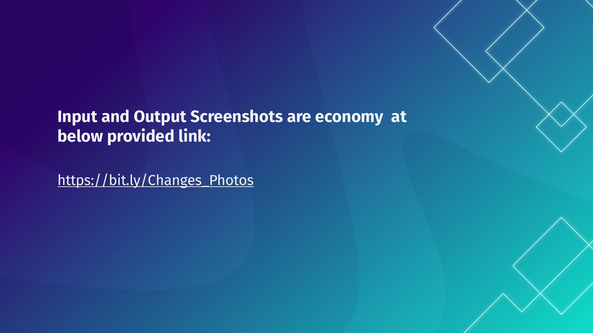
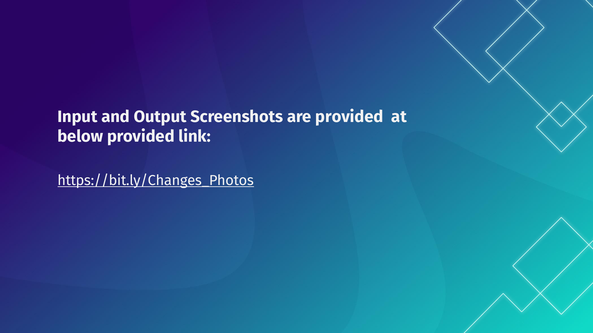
are economy: economy -> provided
